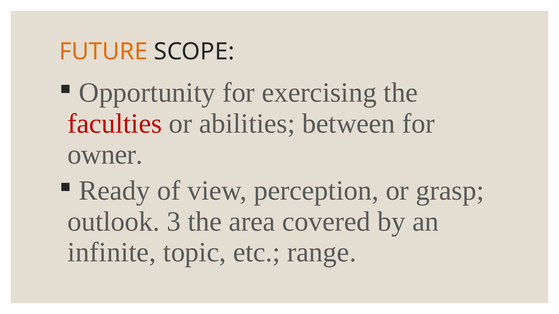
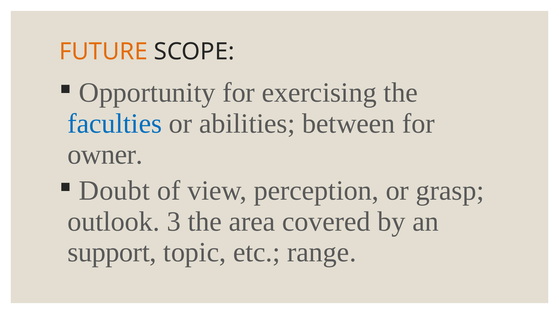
faculties colour: red -> blue
Ready: Ready -> Doubt
infinite: infinite -> support
